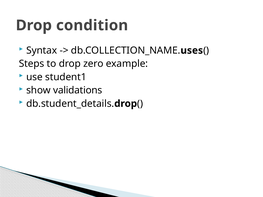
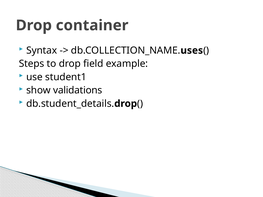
condition: condition -> container
zero: zero -> field
